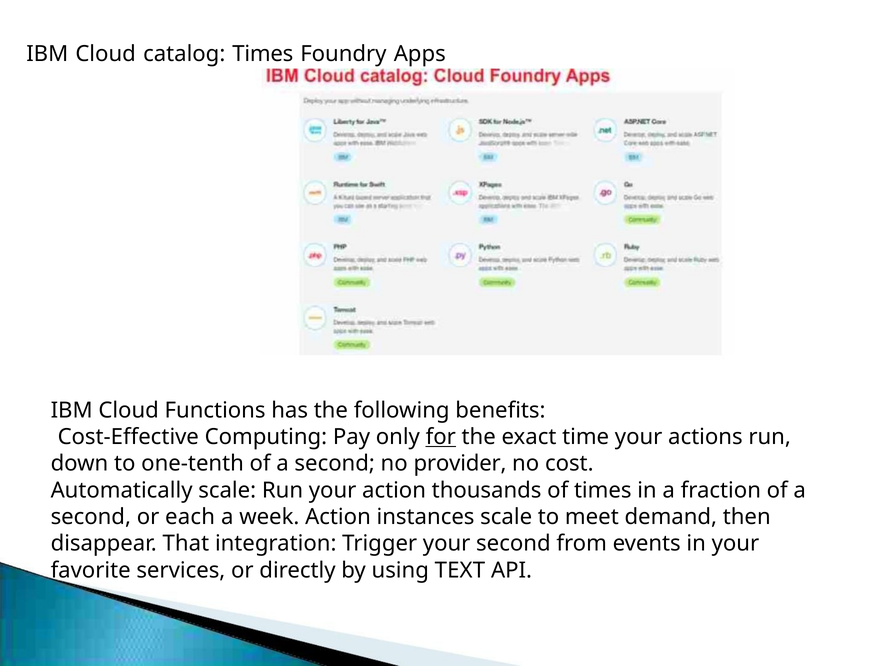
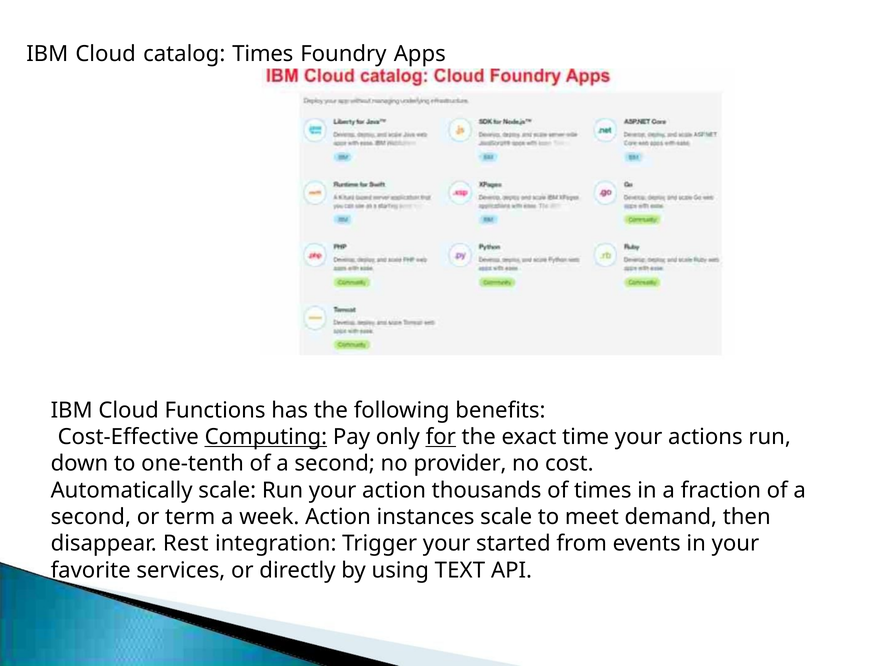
Computing underline: none -> present
each: each -> term
That: That -> Rest
your second: second -> started
